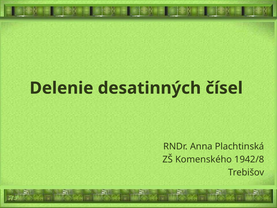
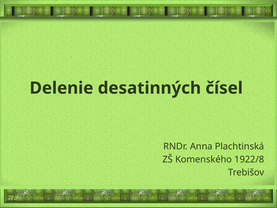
1942/8: 1942/8 -> 1922/8
